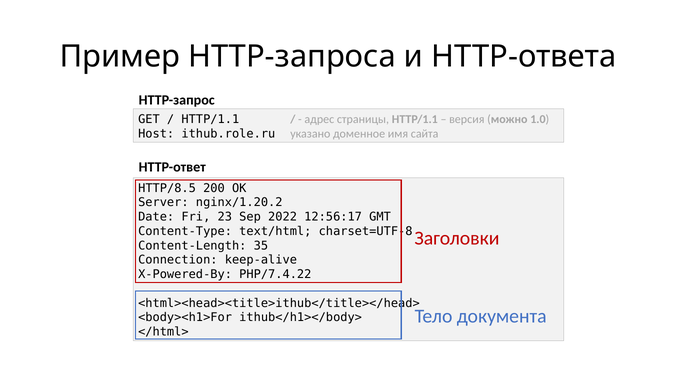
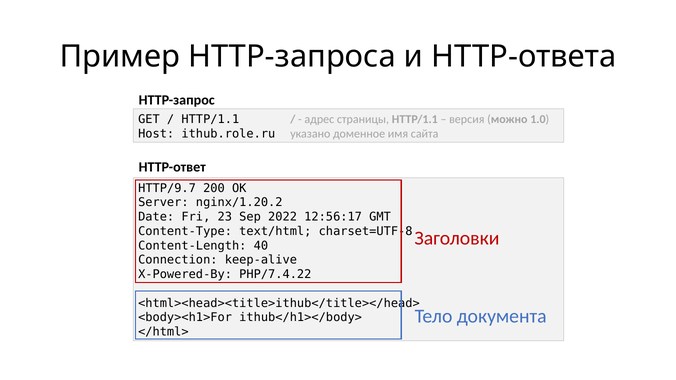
HTTP/8.5: HTTP/8.5 -> HTTP/9.7
35: 35 -> 40
